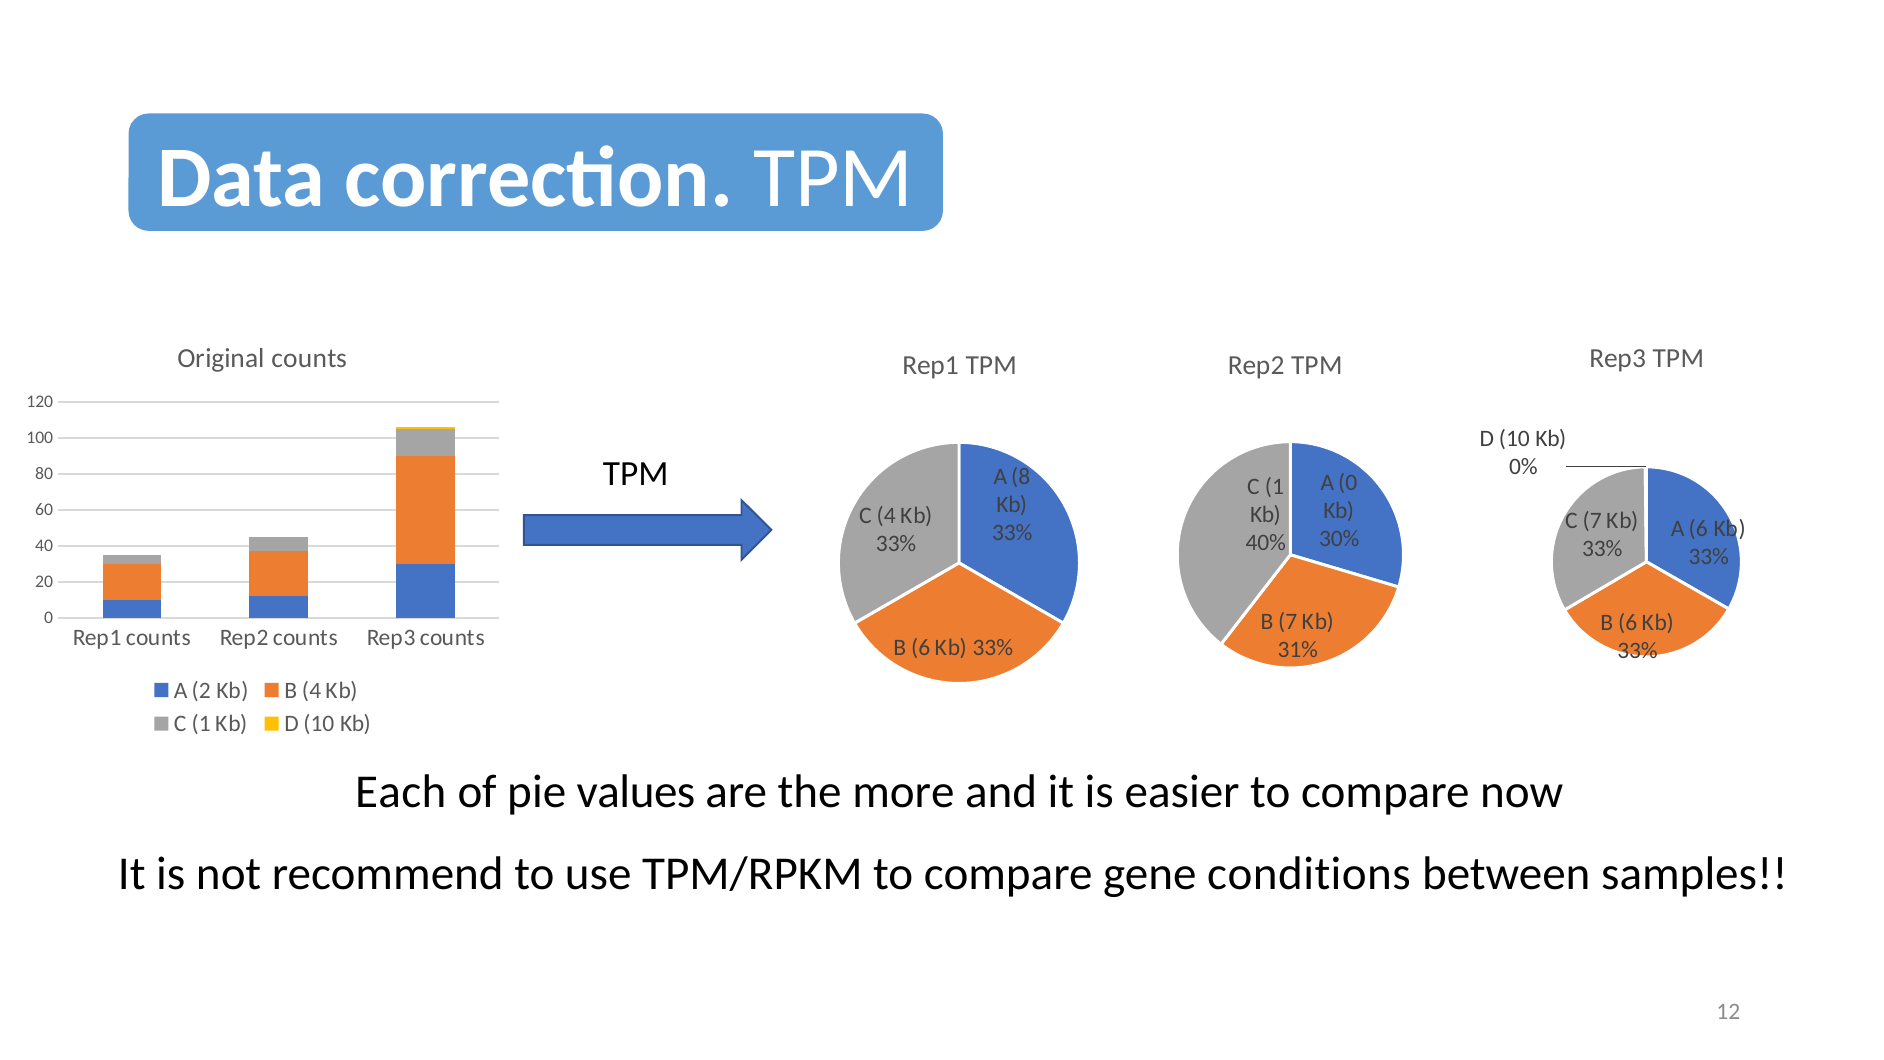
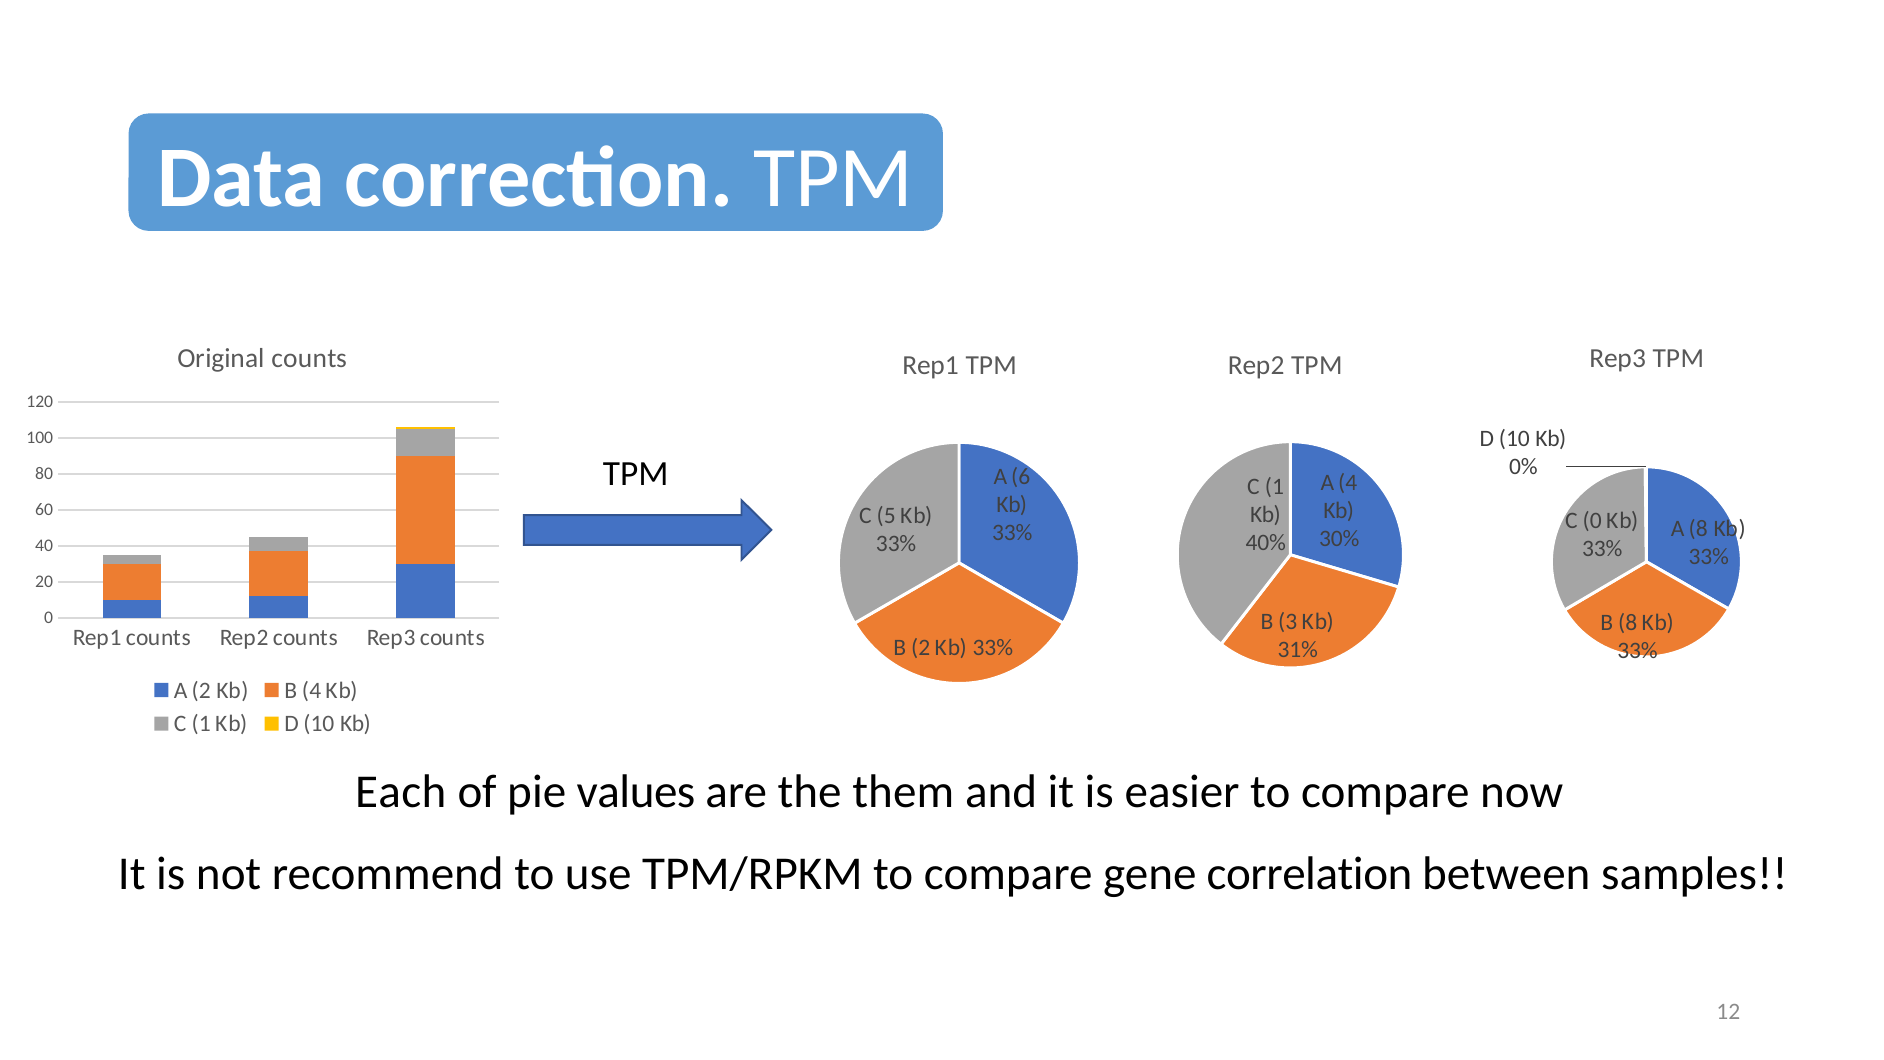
8: 8 -> 6
A 0: 0 -> 4
C 4: 4 -> 5
C 7: 7 -> 0
A 6: 6 -> 8
B 7: 7 -> 3
6 at (1628, 622): 6 -> 8
6 at (921, 648): 6 -> 2
more: more -> them
conditions: conditions -> correlation
